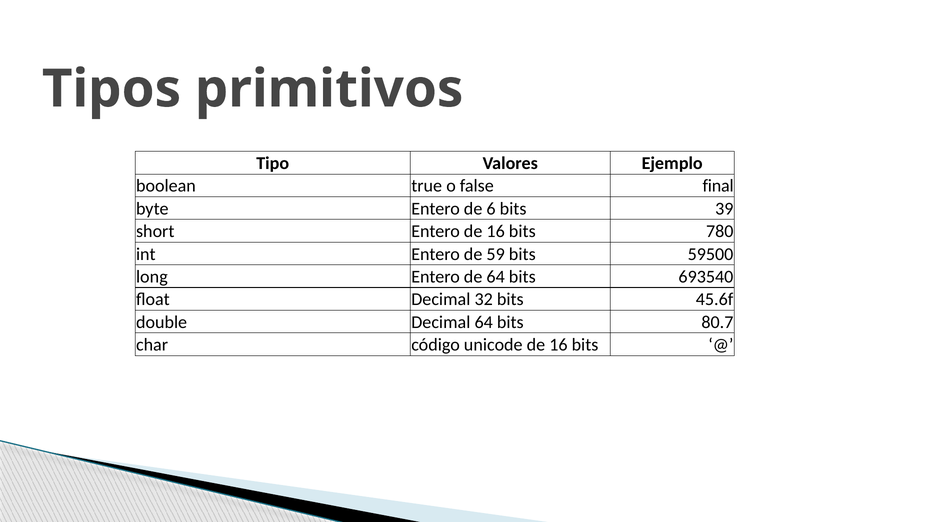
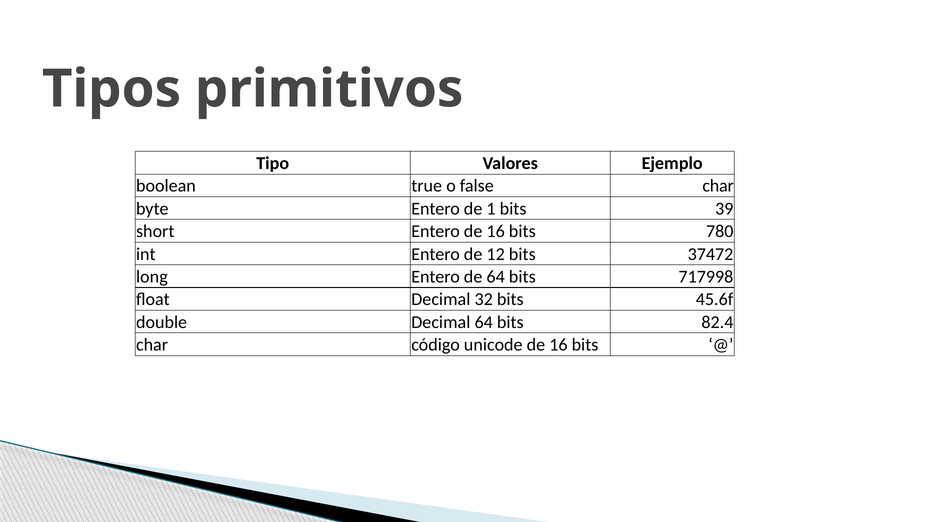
false final: final -> char
6: 6 -> 1
59: 59 -> 12
59500: 59500 -> 37472
693540: 693540 -> 717998
80.7: 80.7 -> 82.4
